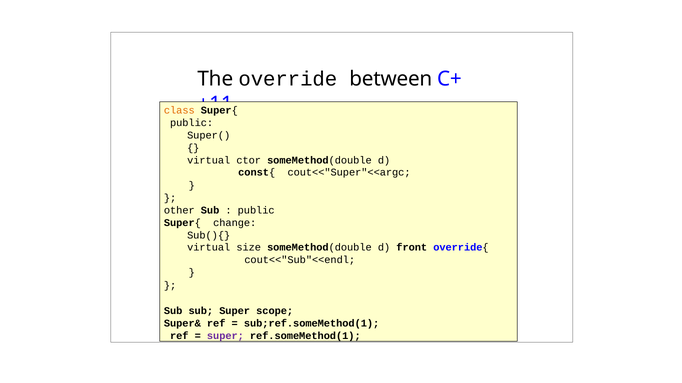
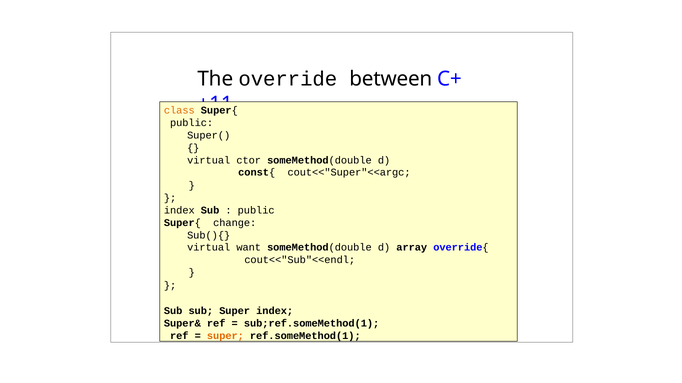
other at (179, 210): other -> index
size: size -> want
front: front -> array
Super scope: scope -> index
super at (225, 336) colour: purple -> orange
